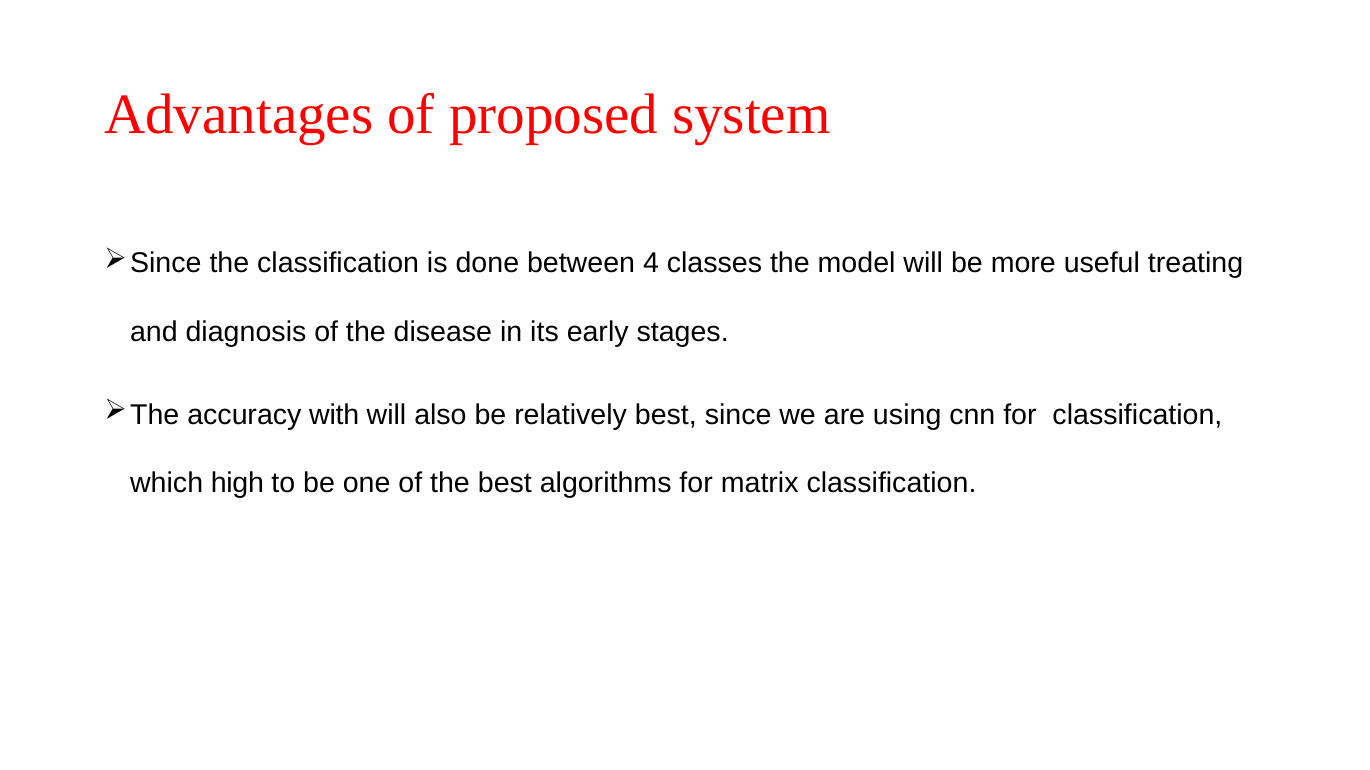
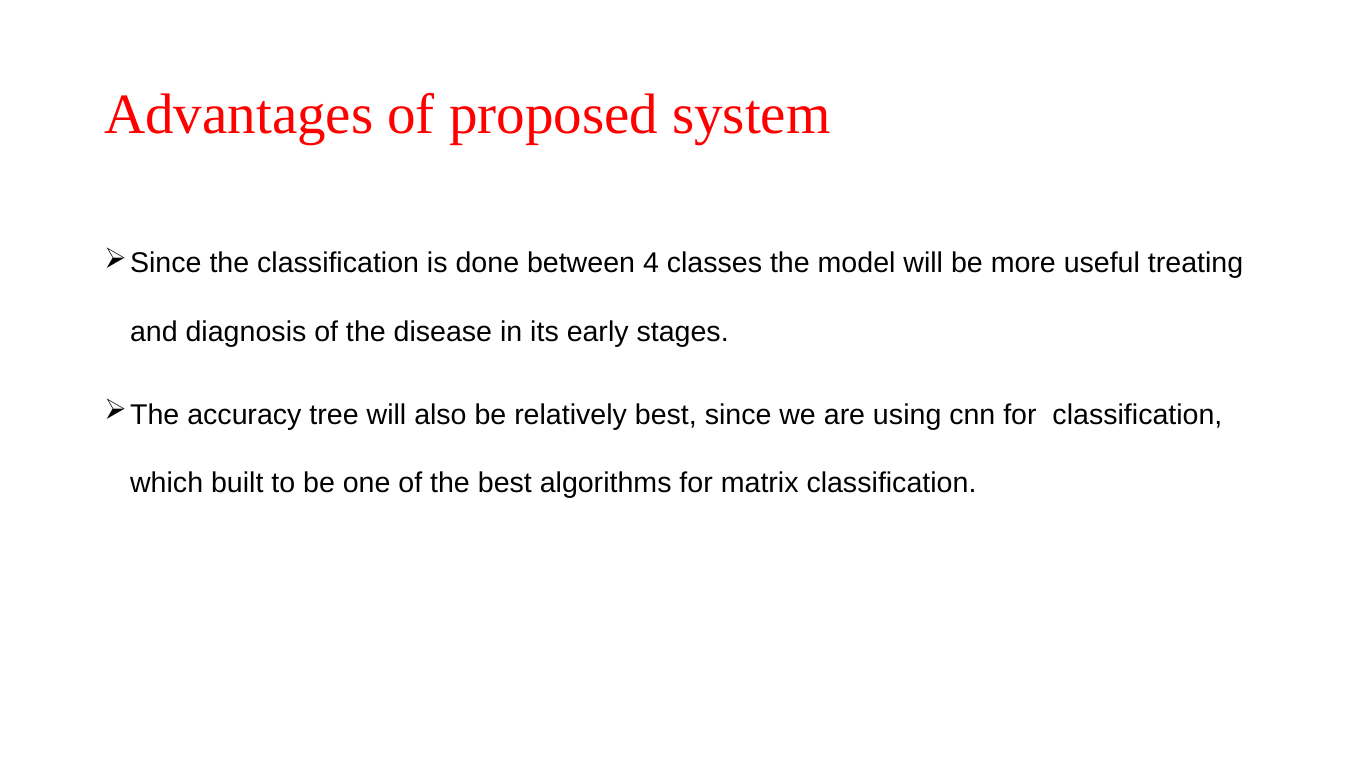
with: with -> tree
high: high -> built
